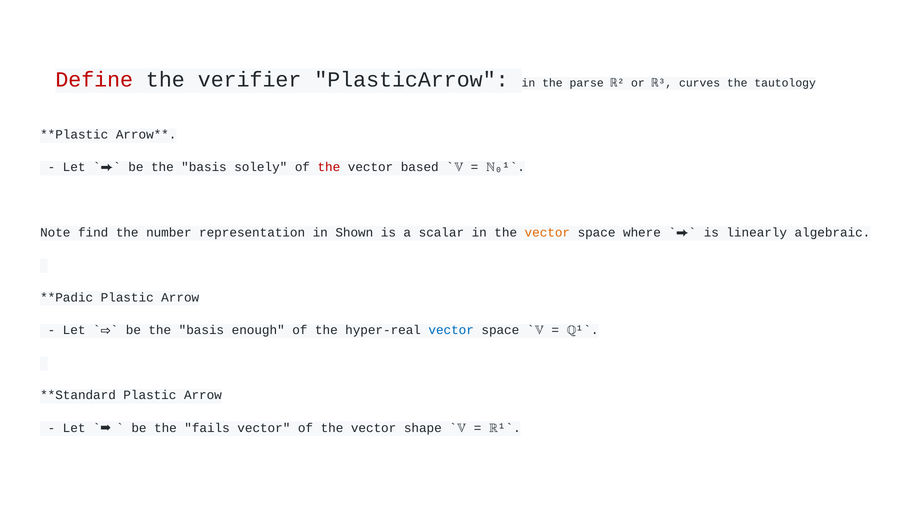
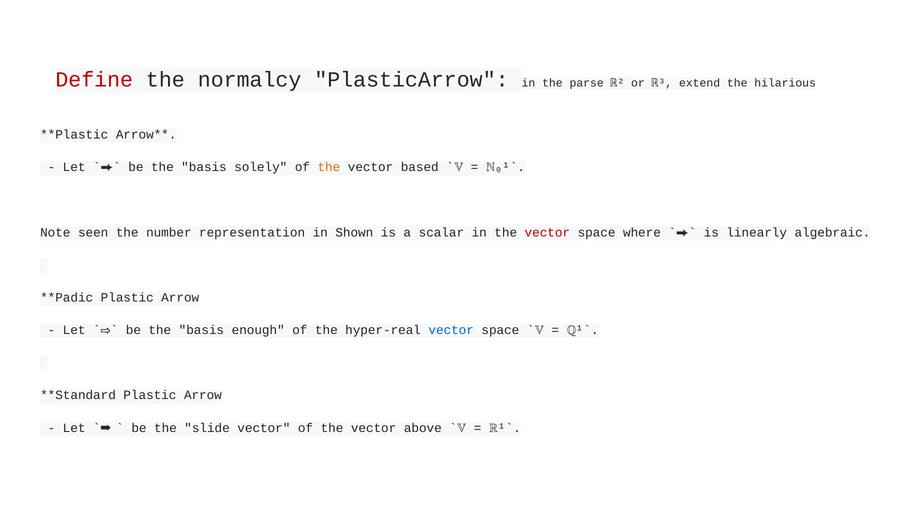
verifier: verifier -> normalcy
curves: curves -> extend
tautology: tautology -> hilarious
the at (329, 167) colour: red -> orange
find: find -> seen
vector at (547, 232) colour: orange -> red
fails: fails -> slide
shape: shape -> above
